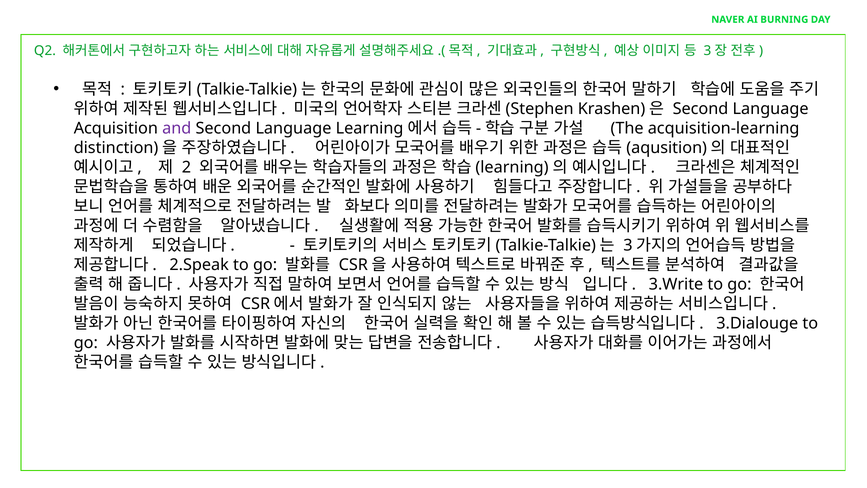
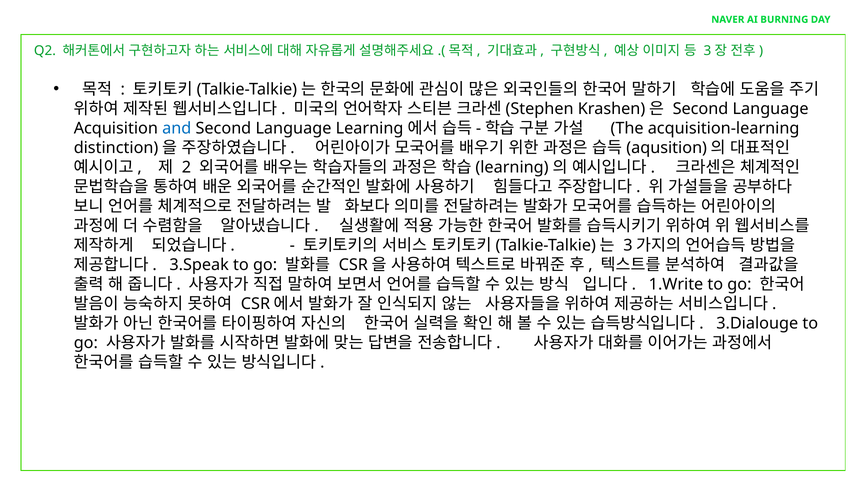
and colour: purple -> blue
2.Speak: 2.Speak -> 3.Speak
3.Write: 3.Write -> 1.Write
